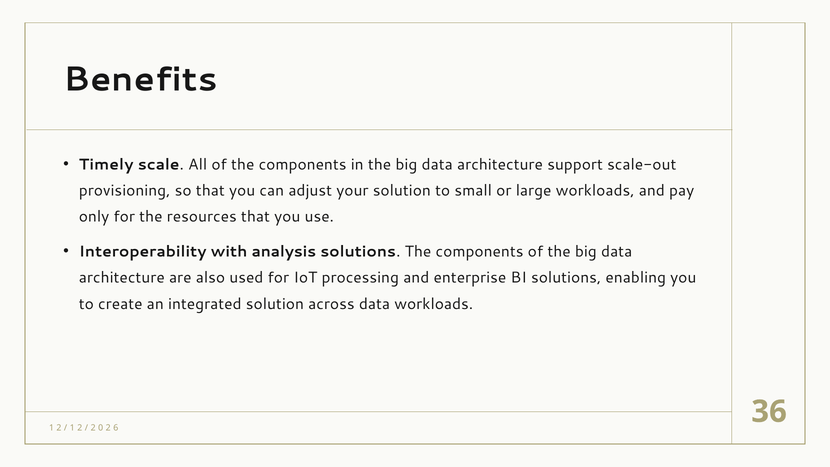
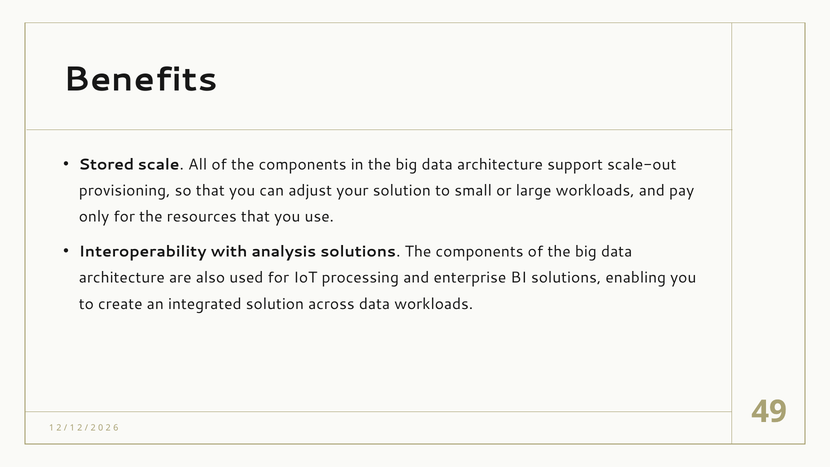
Timely: Timely -> Stored
36: 36 -> 49
